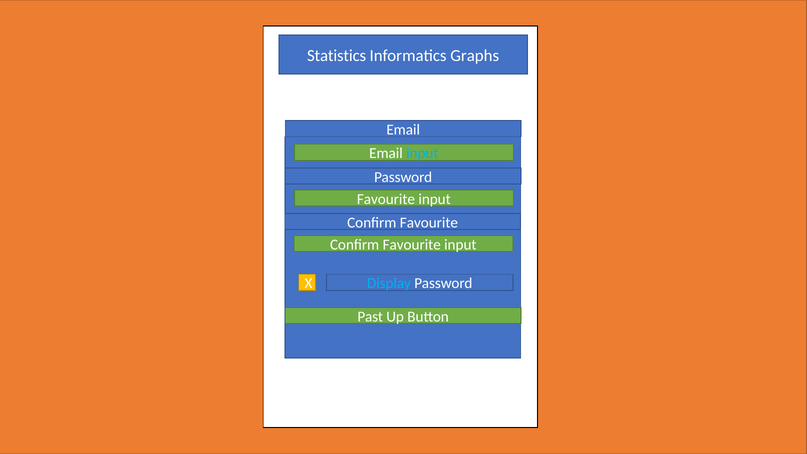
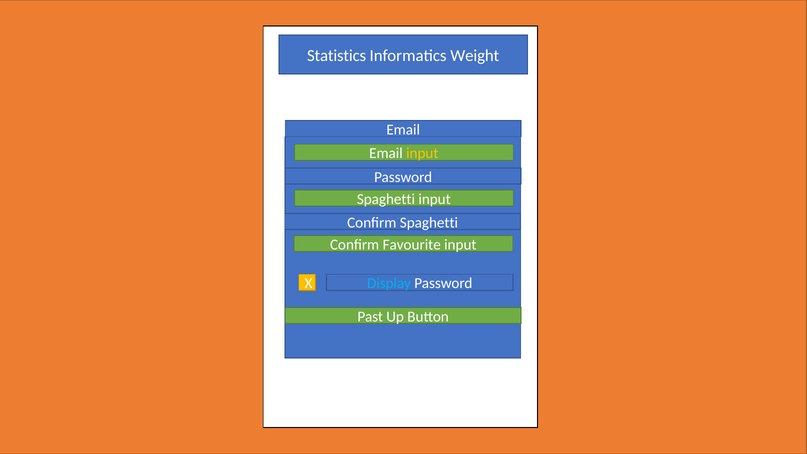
Graphs: Graphs -> Weight
input at (422, 153) colour: light blue -> yellow
Favourite at (386, 199): Favourite -> Spaghetti
Favourite at (429, 222): Favourite -> Spaghetti
